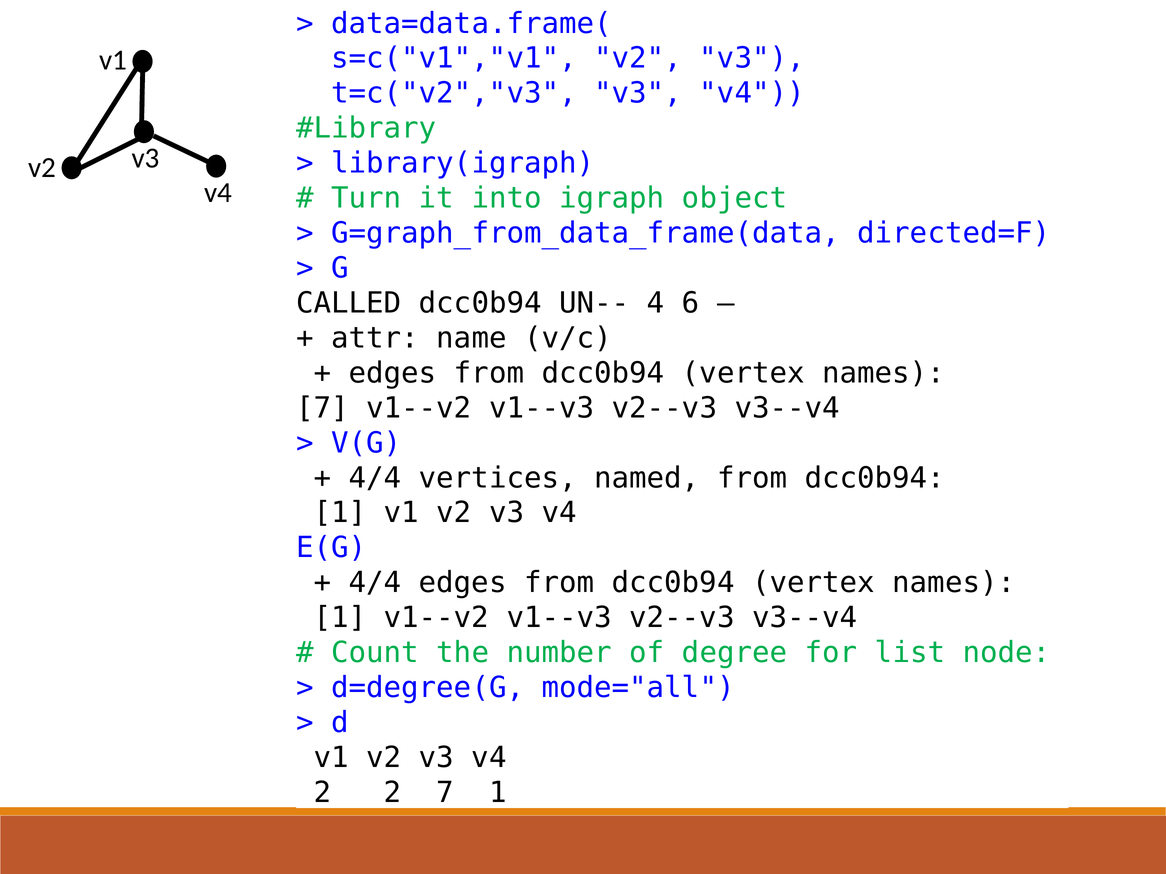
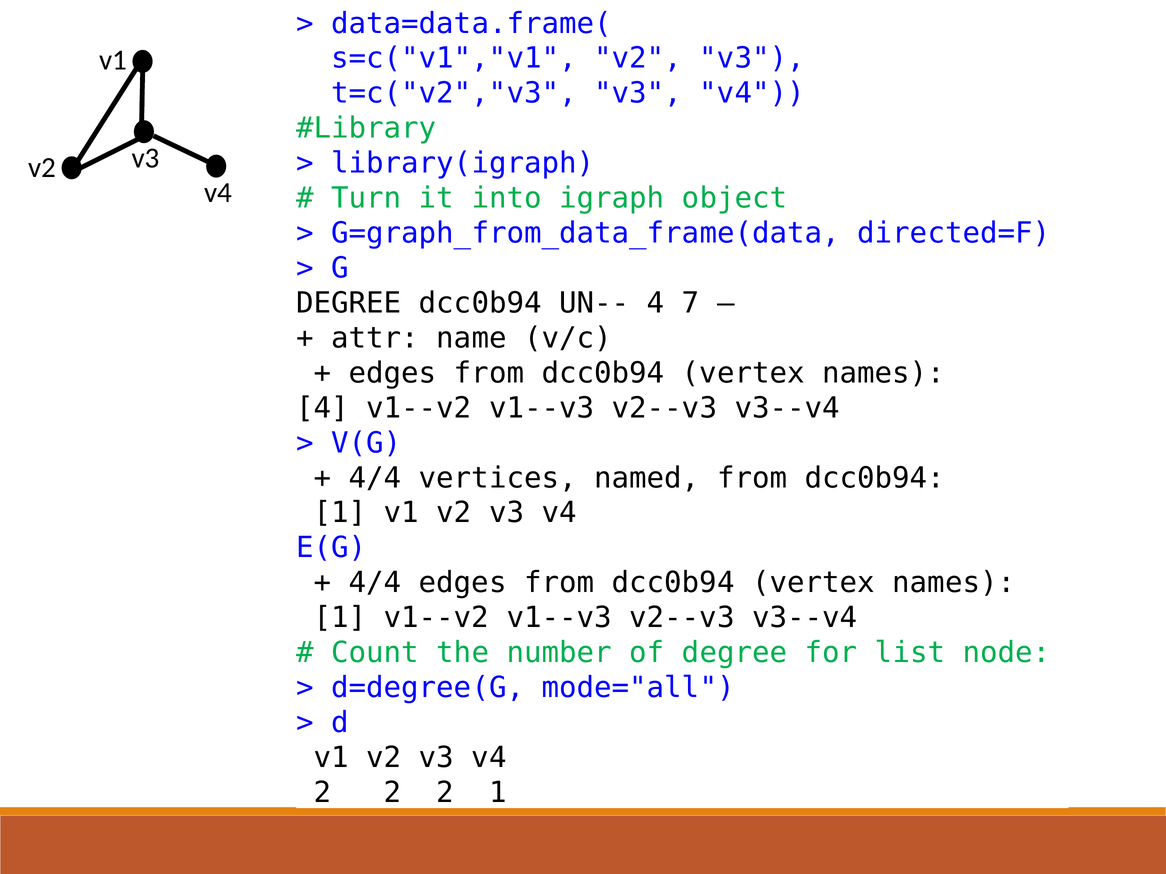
CALLED at (349, 303): CALLED -> DEGREE
6: 6 -> 7
7 at (323, 408): 7 -> 4
2 2 7: 7 -> 2
